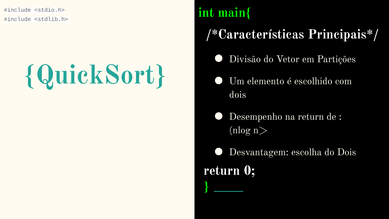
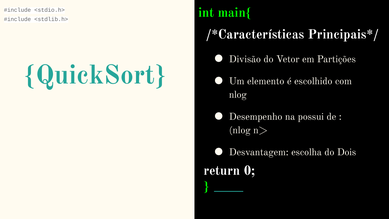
dois at (238, 95): dois -> nlog
na return: return -> possui
